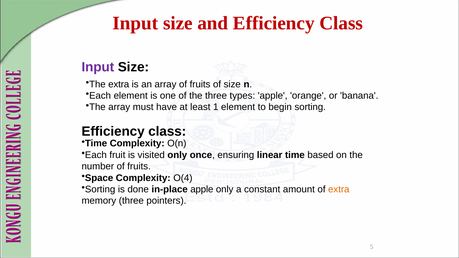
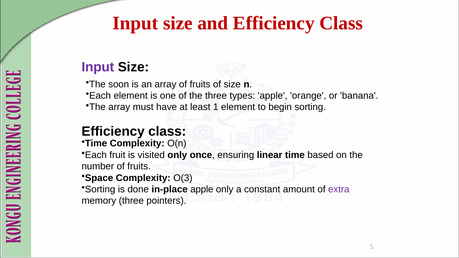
The extra: extra -> soon
O(4: O(4 -> O(3
extra at (339, 189) colour: orange -> purple
